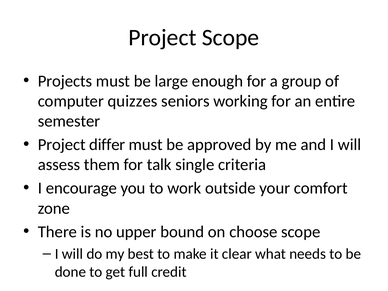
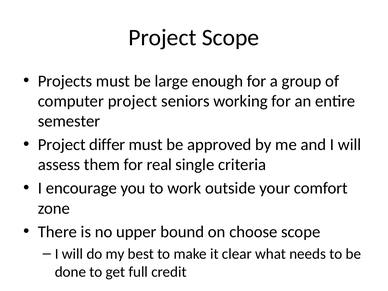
computer quizzes: quizzes -> project
talk: talk -> real
